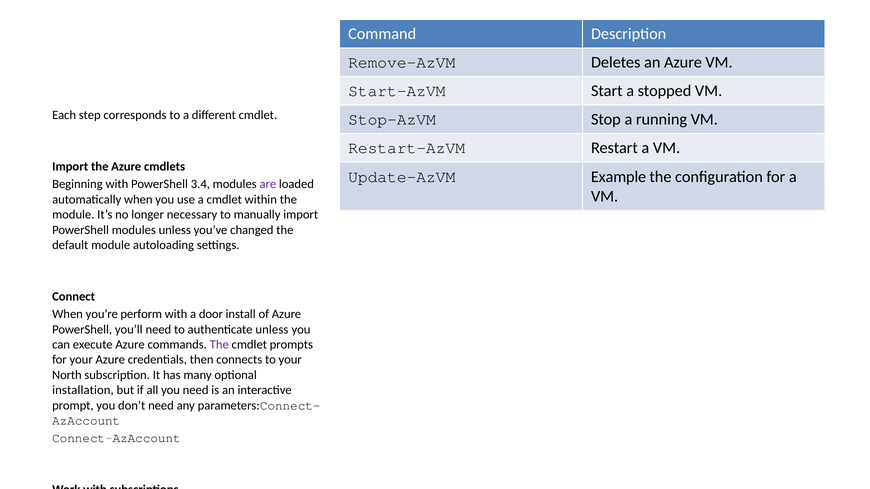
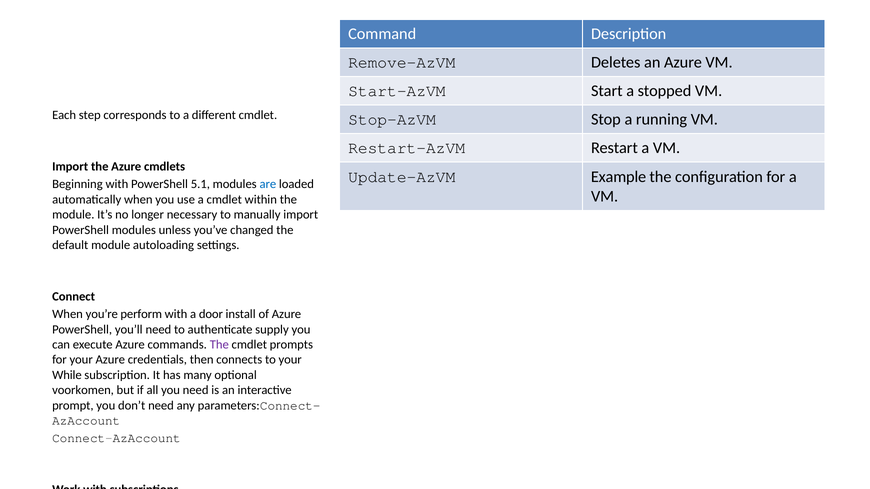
3.4: 3.4 -> 5.1
are at (268, 184) colour: purple -> blue
authenticate unless: unless -> supply
North at (67, 375): North -> While
installation: installation -> voorkomen
